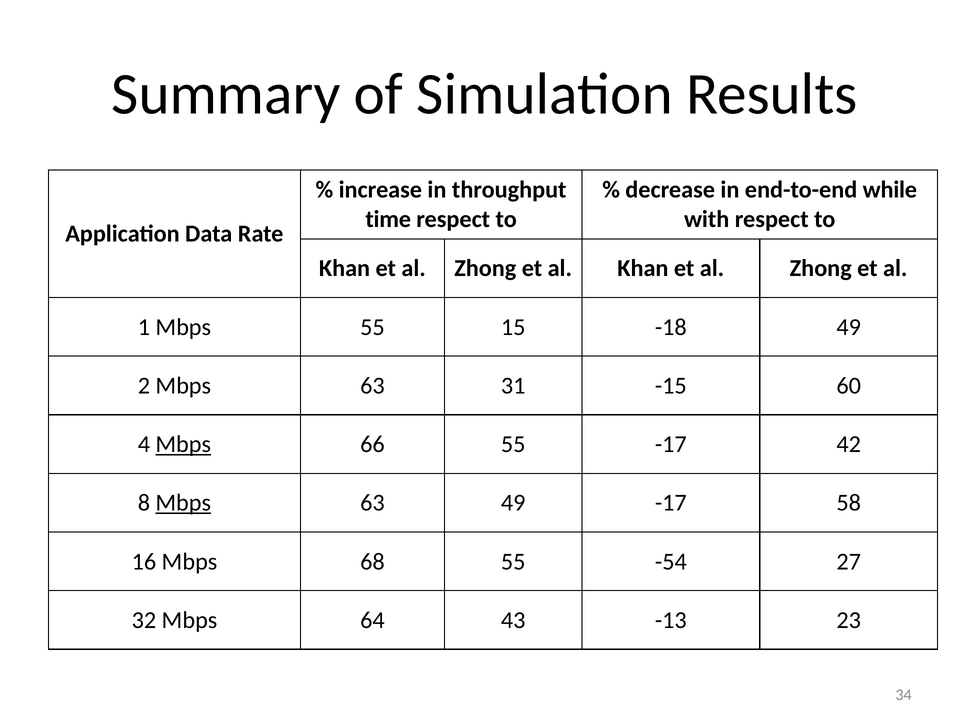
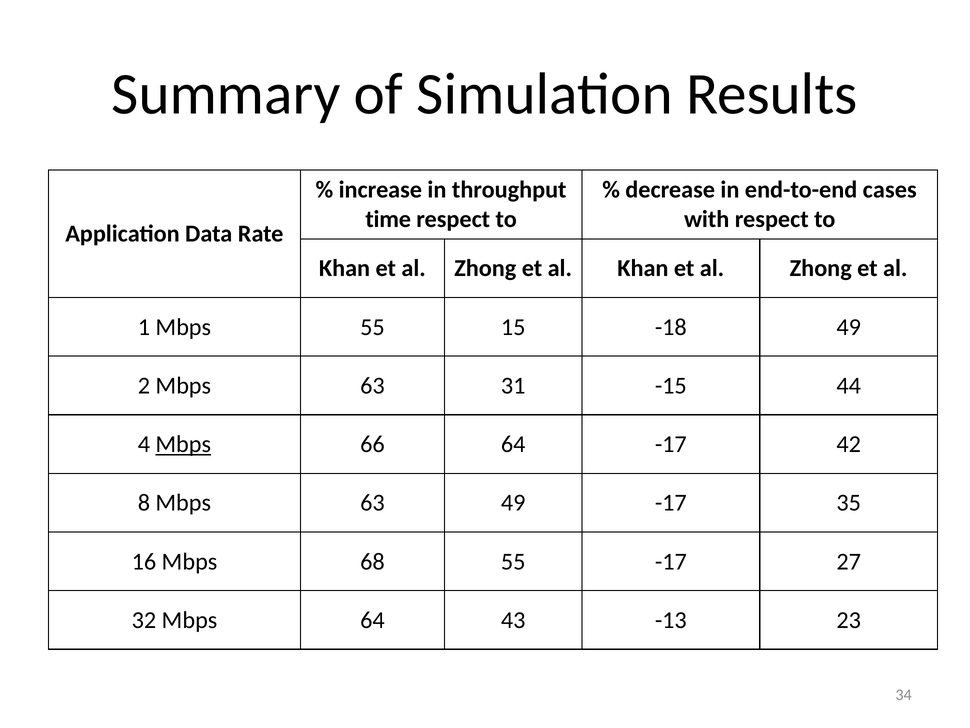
while: while -> cases
60: 60 -> 44
66 55: 55 -> 64
Mbps at (183, 503) underline: present -> none
58: 58 -> 35
55 -54: -54 -> -17
